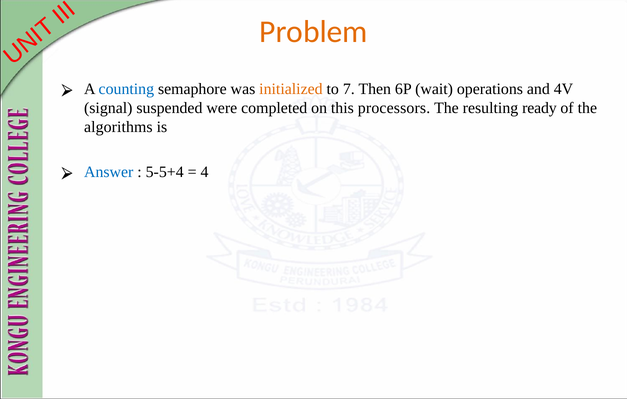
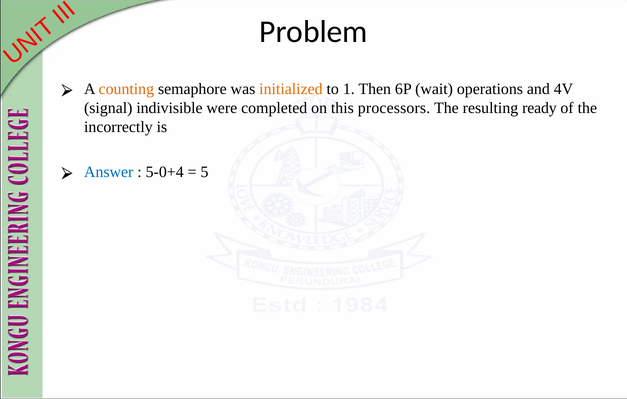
Problem colour: orange -> black
counting colour: blue -> orange
7: 7 -> 1
suspended: suspended -> indivisible
algorithms: algorithms -> incorrectly
5-5+4: 5-5+4 -> 5-0+4
4: 4 -> 5
